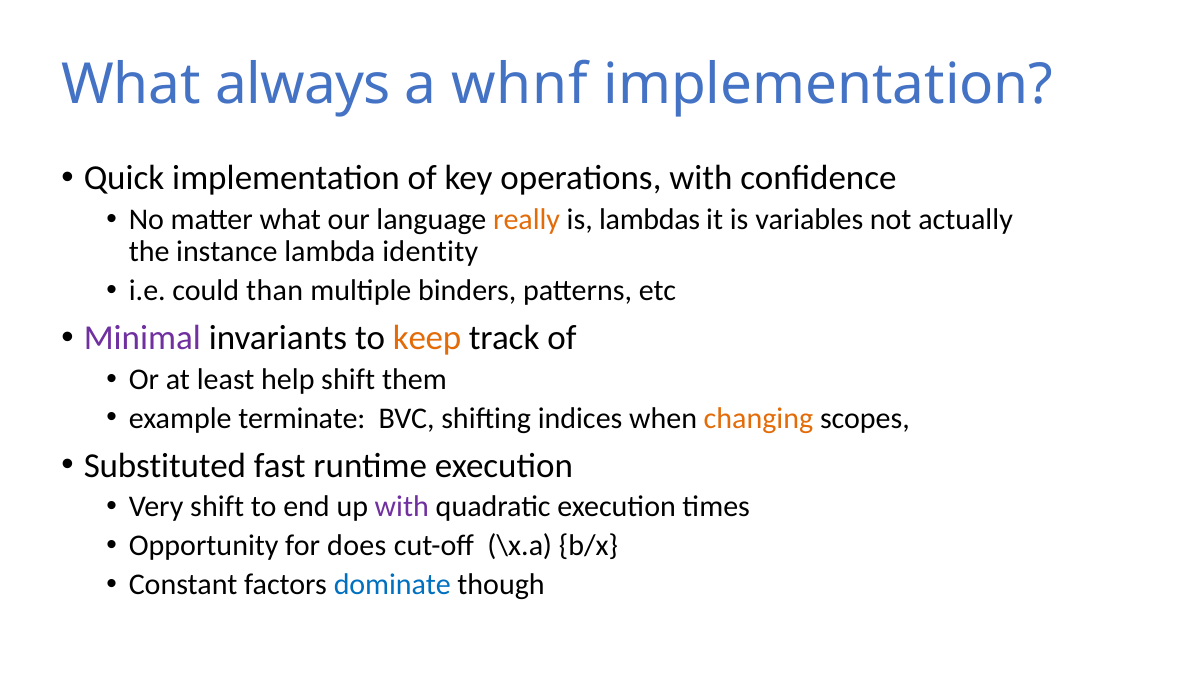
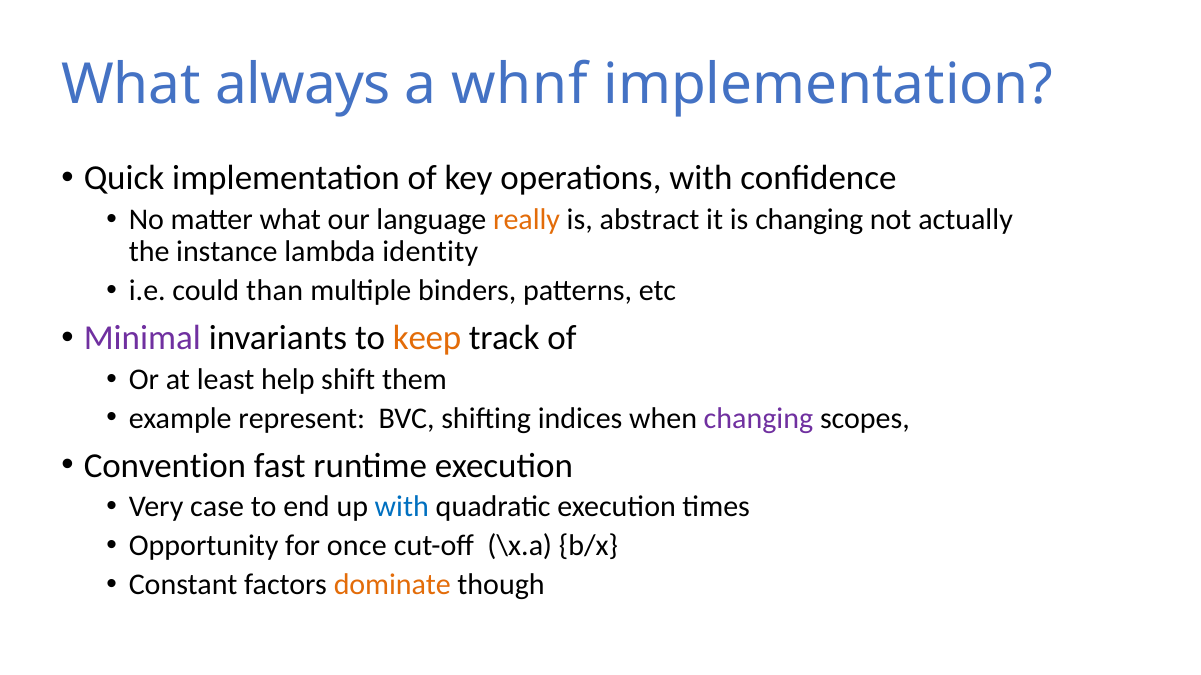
lambdas: lambdas -> abstract
is variables: variables -> changing
terminate: terminate -> represent
changing at (758, 418) colour: orange -> purple
Substituted: Substituted -> Convention
Very shift: shift -> case
with at (402, 508) colour: purple -> blue
does: does -> once
dominate colour: blue -> orange
